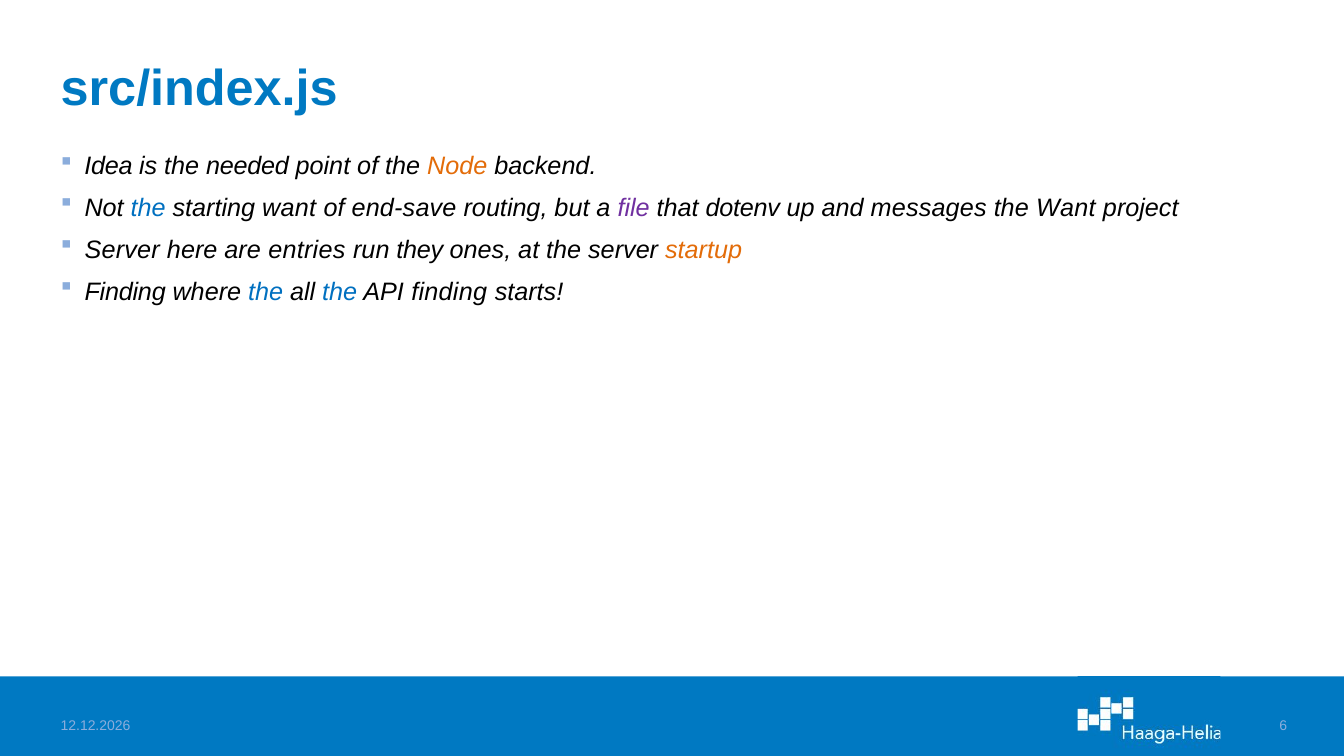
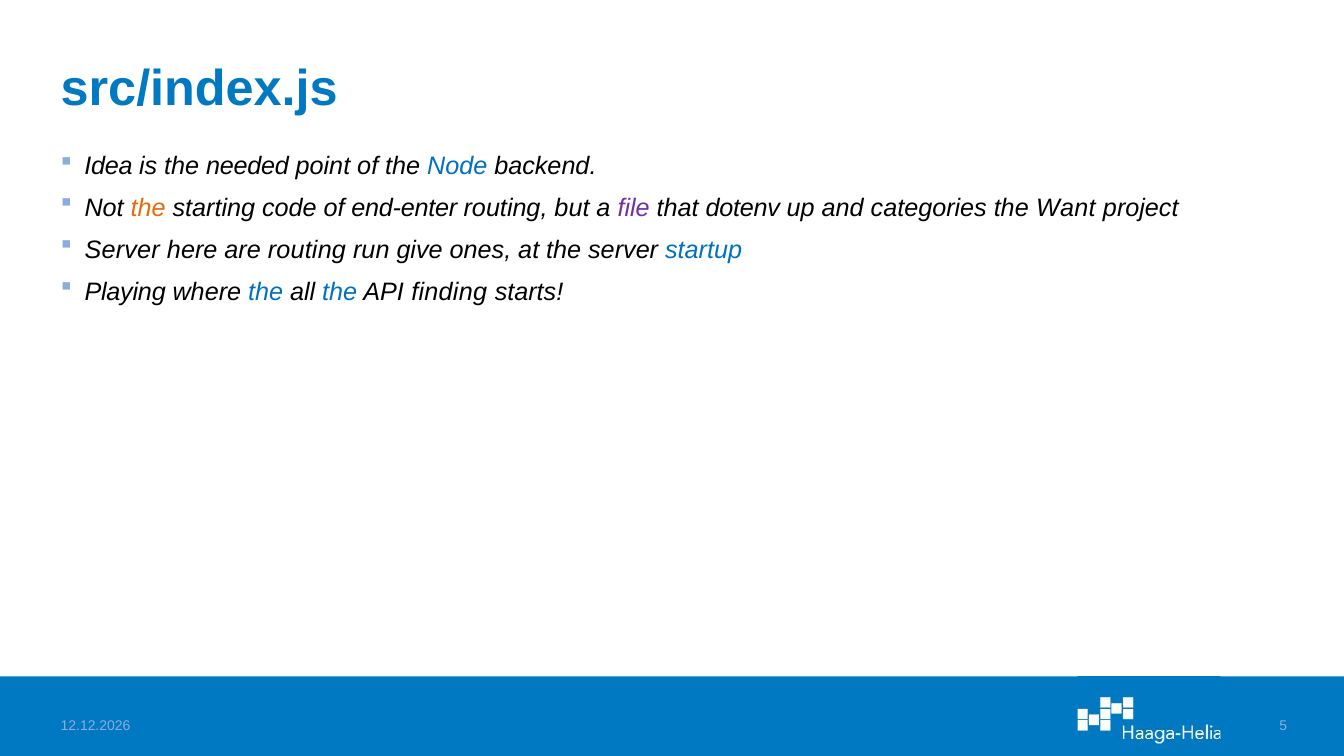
Node colour: orange -> blue
the at (148, 208) colour: blue -> orange
starting want: want -> code
end-save: end-save -> end-enter
messages: messages -> categories
are entries: entries -> routing
they: they -> give
startup colour: orange -> blue
Finding at (125, 292): Finding -> Playing
6: 6 -> 5
